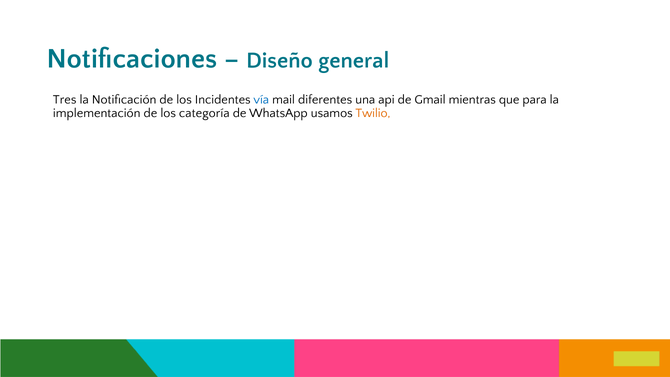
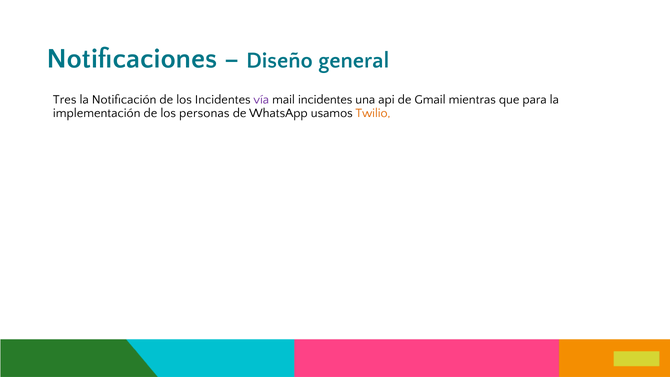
vía colour: blue -> purple
mail diferentes: diferentes -> incidentes
categoría: categoría -> personas
